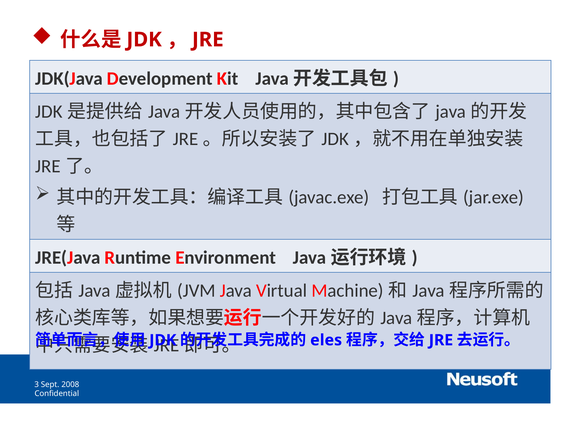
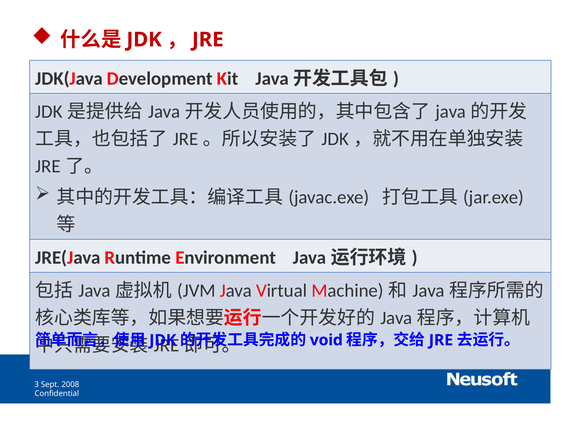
eles: eles -> void
